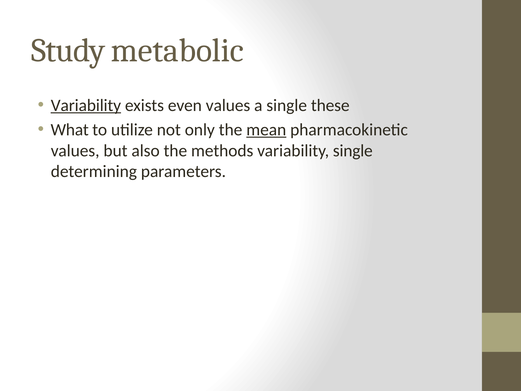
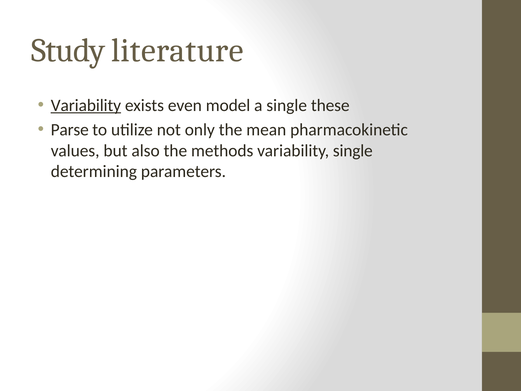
metabolic: metabolic -> literature
even values: values -> model
What: What -> Parse
mean underline: present -> none
